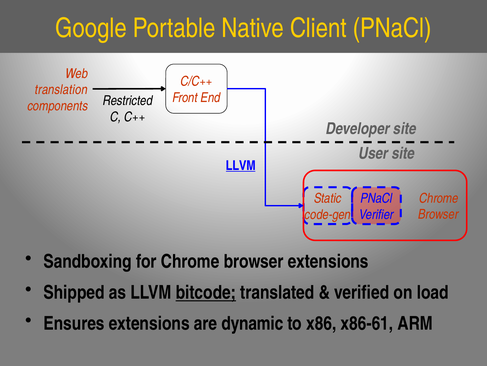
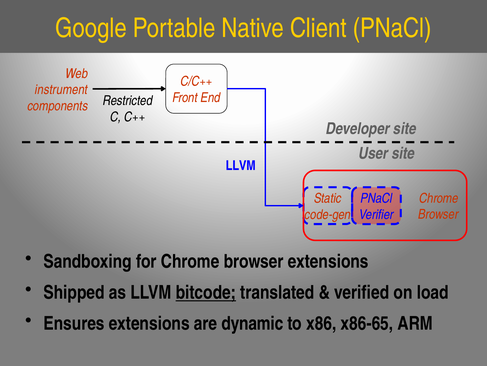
translation: translation -> instrument
LLVM at (241, 165) underline: present -> none
x86-61: x86-61 -> x86-65
